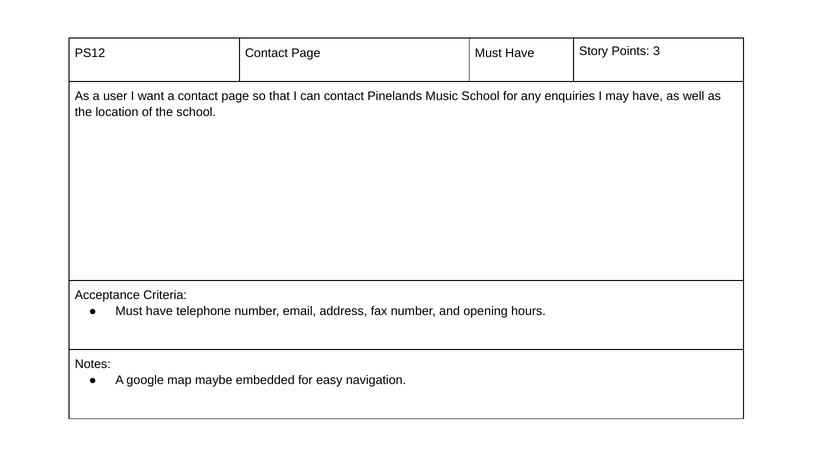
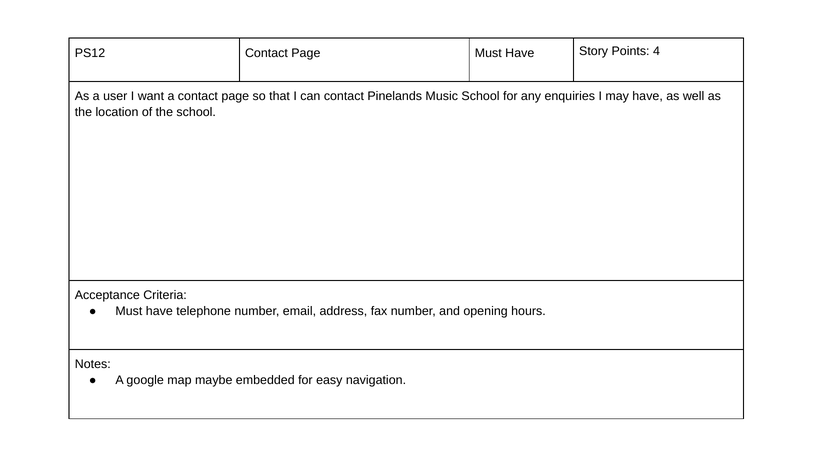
3: 3 -> 4
